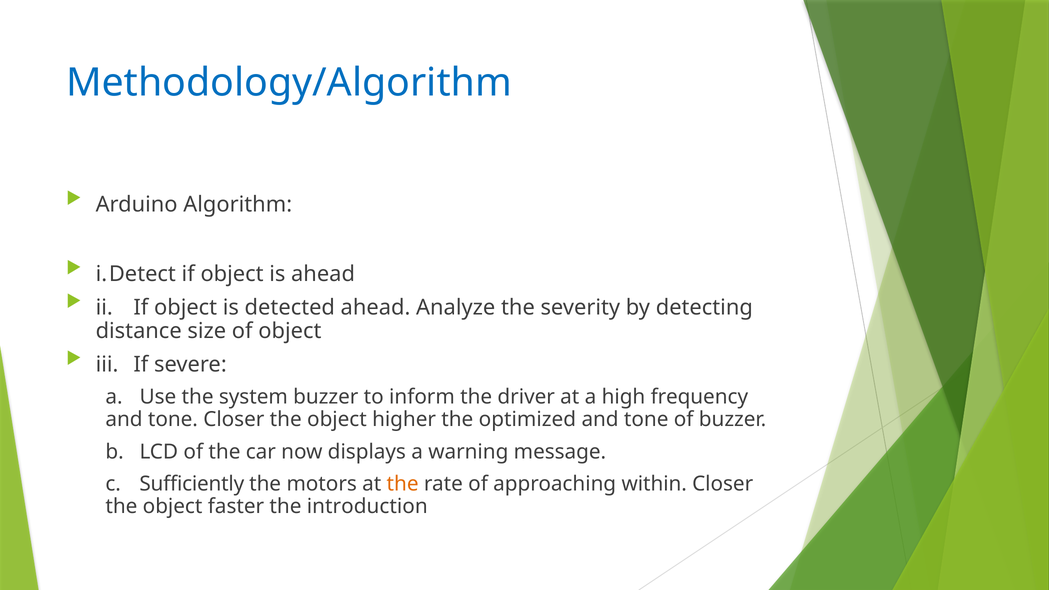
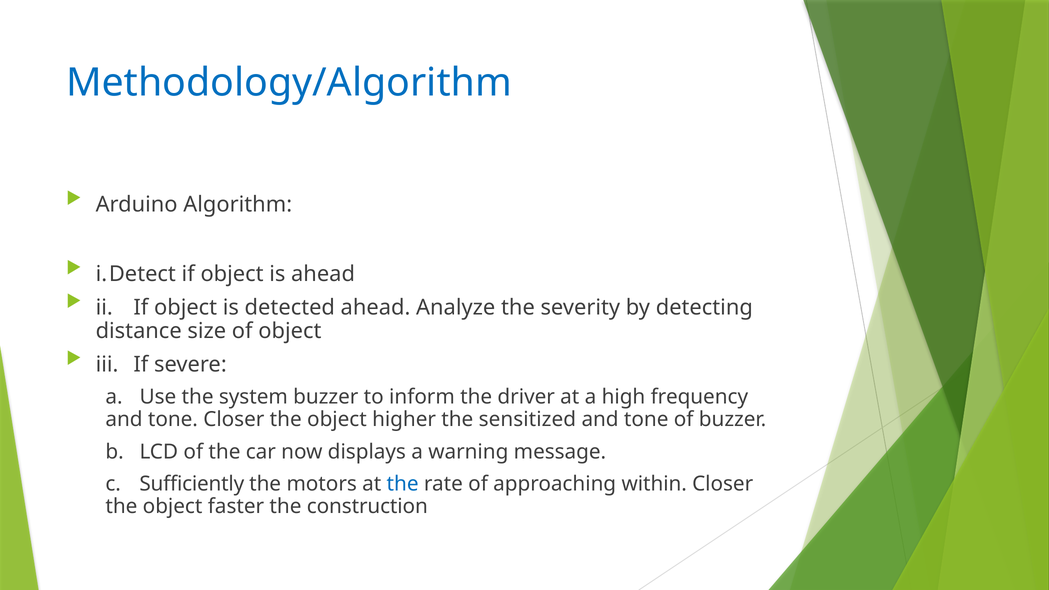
optimized: optimized -> sensitized
the at (403, 484) colour: orange -> blue
introduction: introduction -> construction
